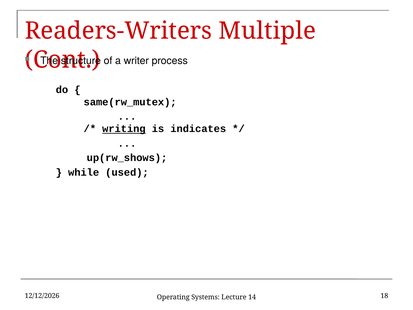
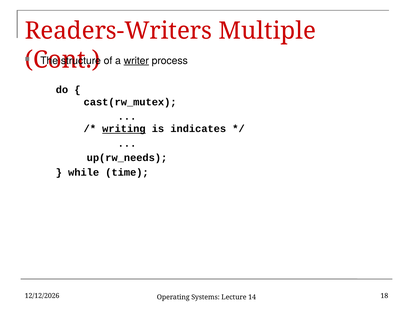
writer underline: none -> present
same(rw_mutex: same(rw_mutex -> cast(rw_mutex
up(rw_shows: up(rw_shows -> up(rw_needs
used: used -> time
